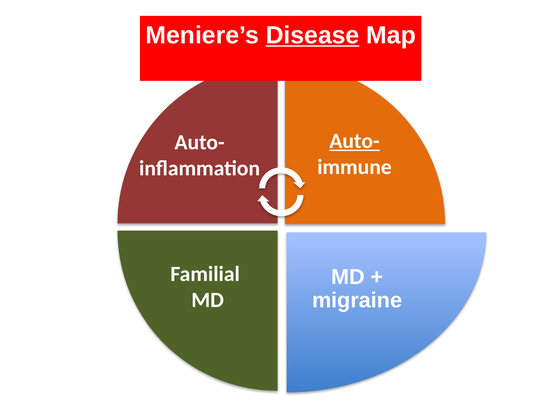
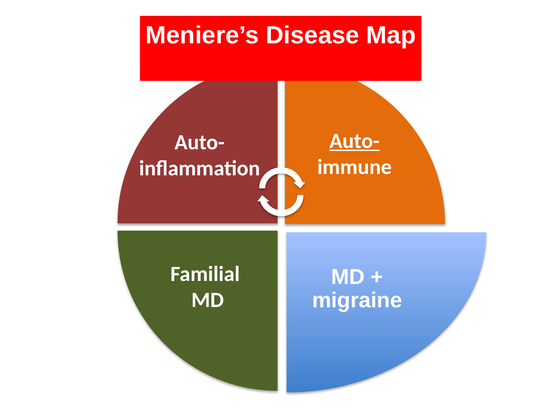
Disease underline: present -> none
